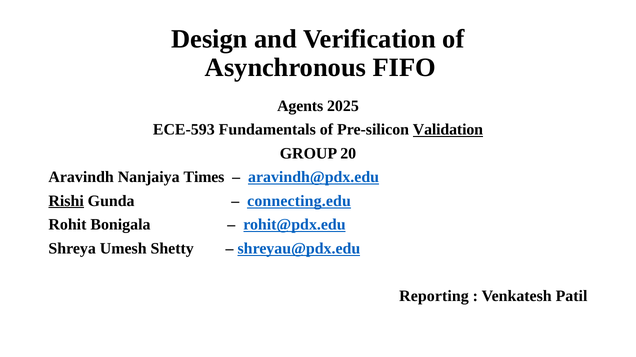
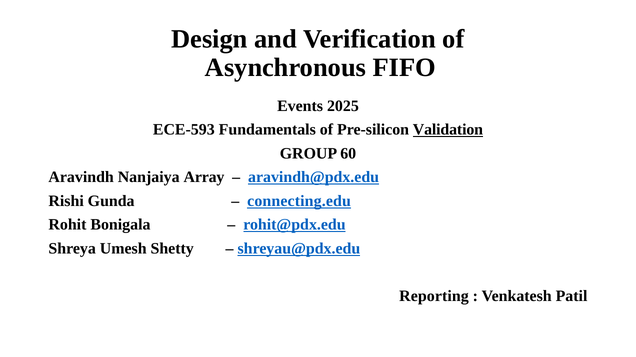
Agents: Agents -> Events
20: 20 -> 60
Times: Times -> Array
Rishi underline: present -> none
